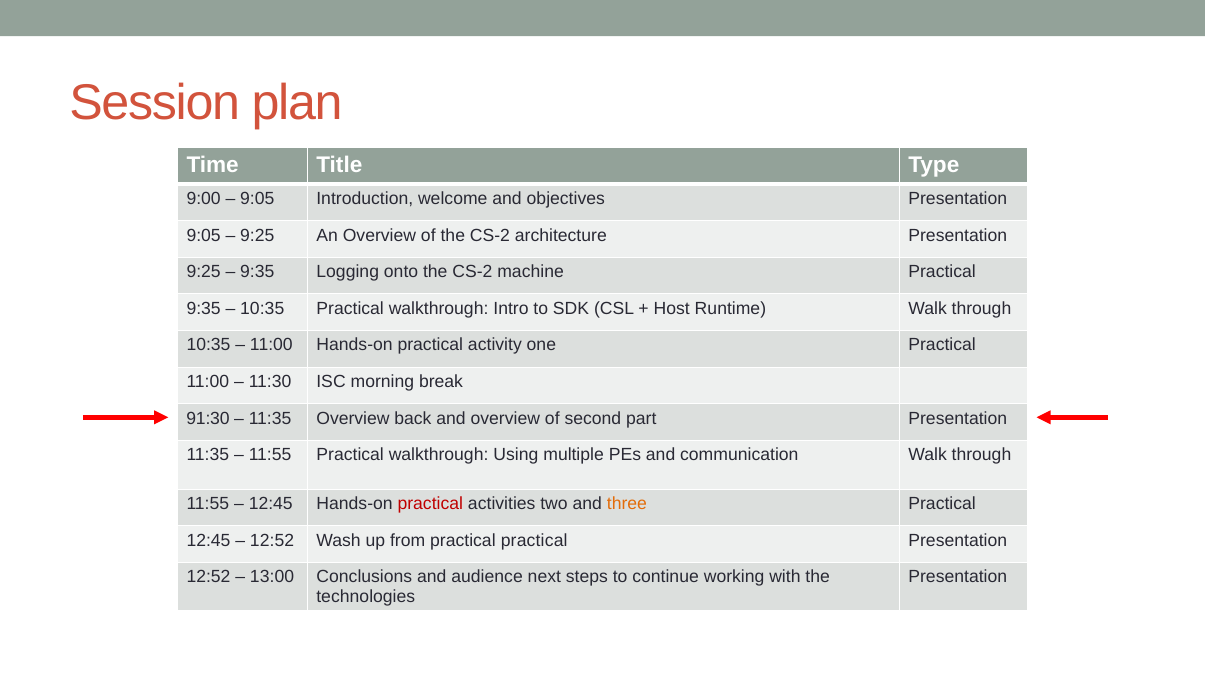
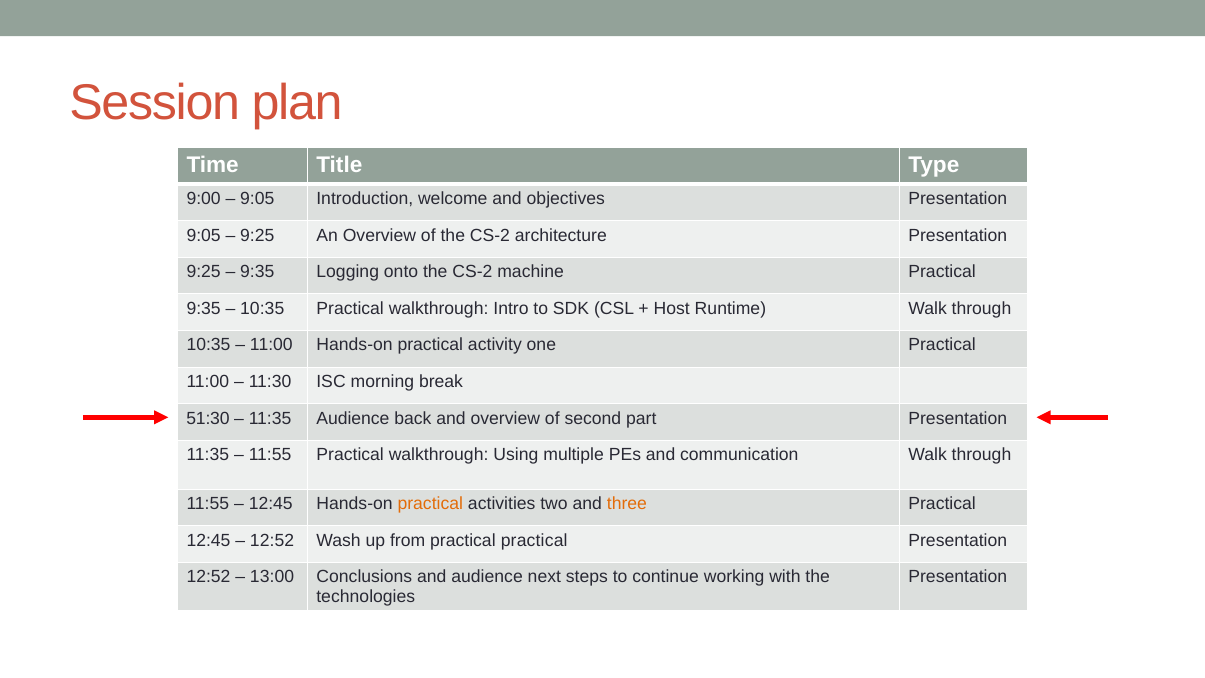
91:30: 91:30 -> 51:30
11:35 Overview: Overview -> Audience
practical at (430, 504) colour: red -> orange
